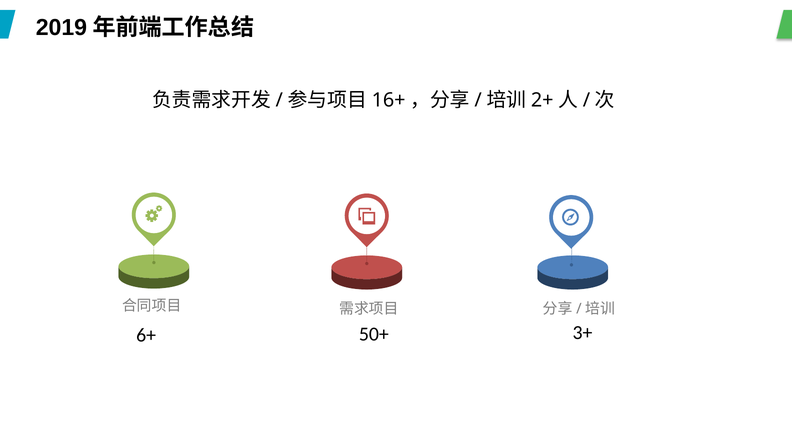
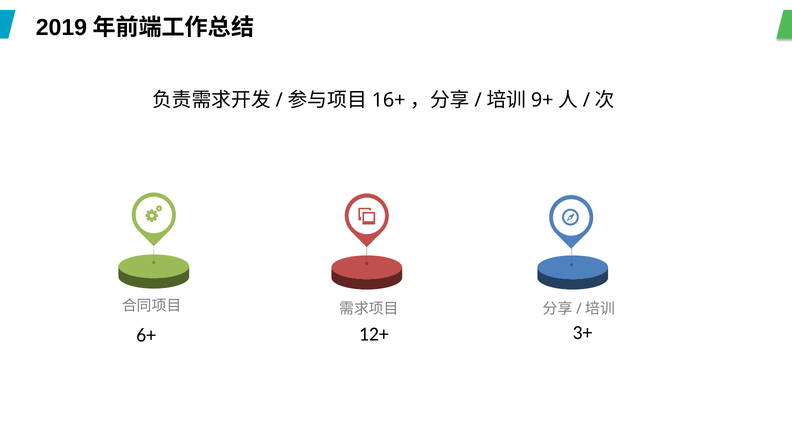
2+: 2+ -> 9+
50+: 50+ -> 12+
